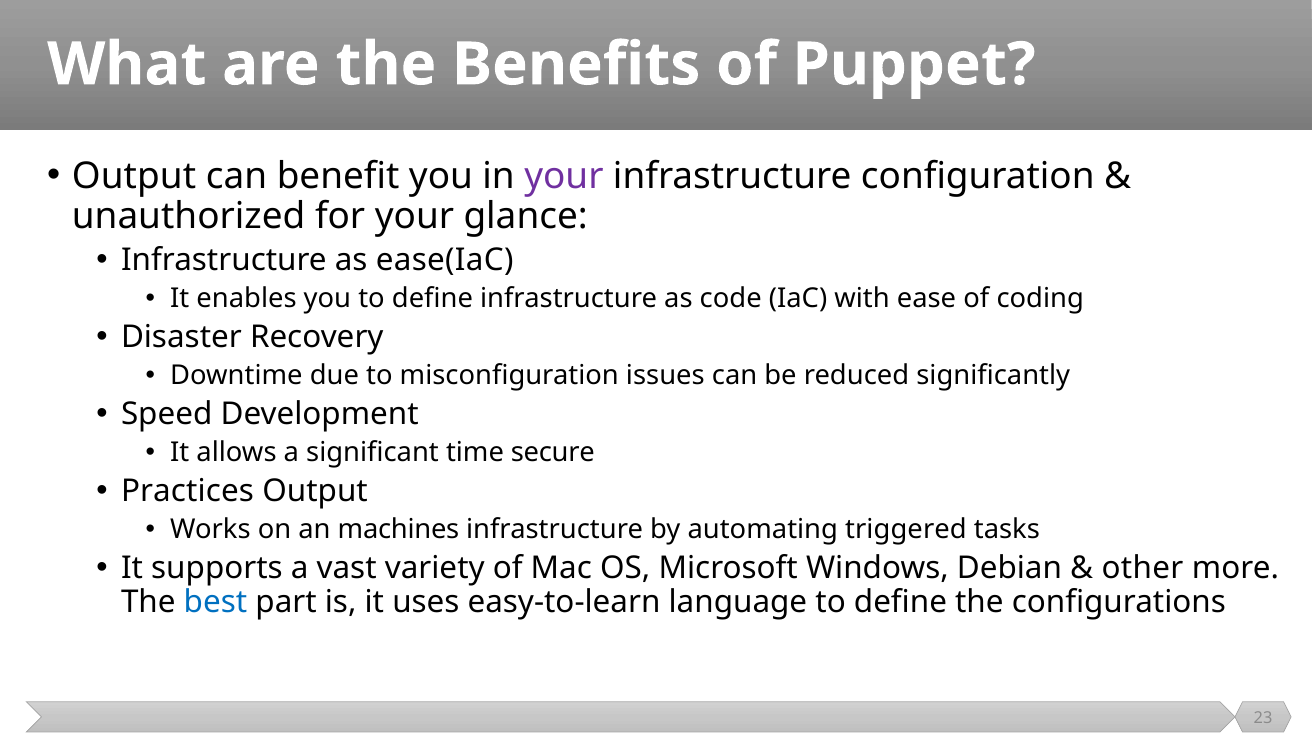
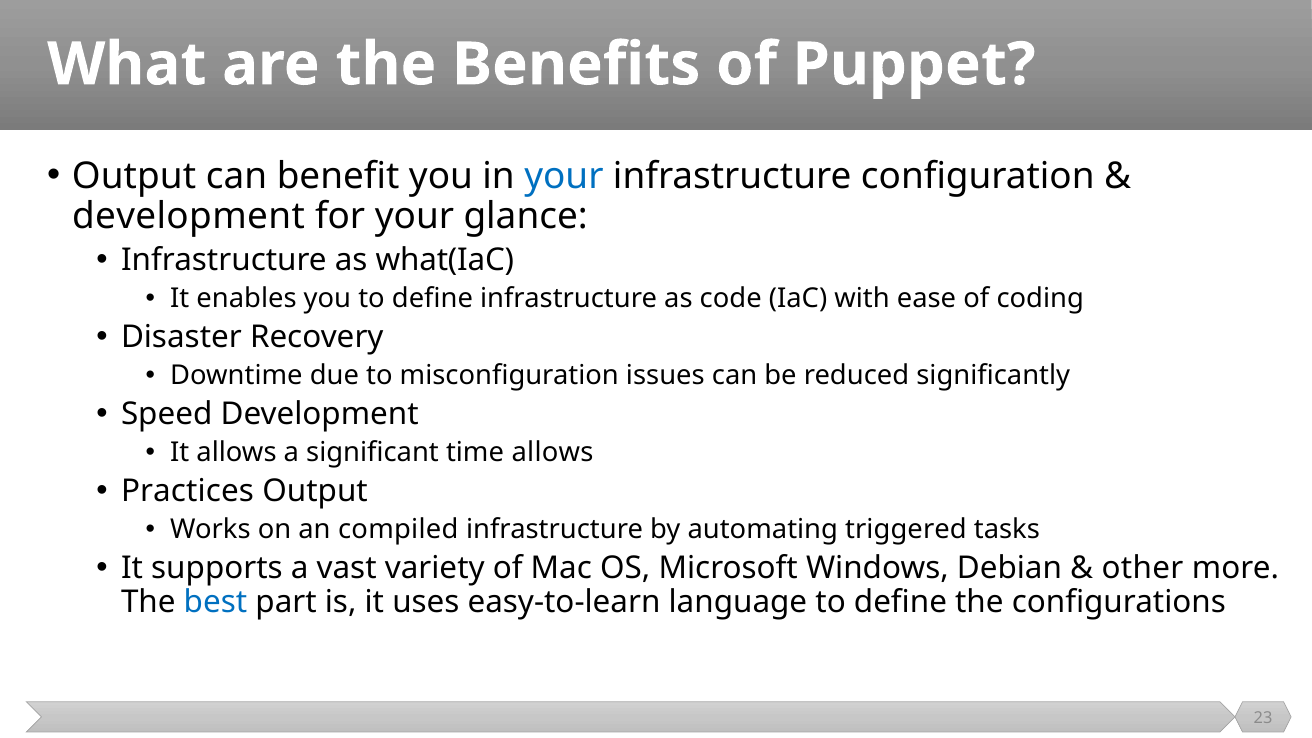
your at (564, 176) colour: purple -> blue
unauthorized at (189, 216): unauthorized -> development
ease(IaC: ease(IaC -> what(IaC
time secure: secure -> allows
machines: machines -> compiled
